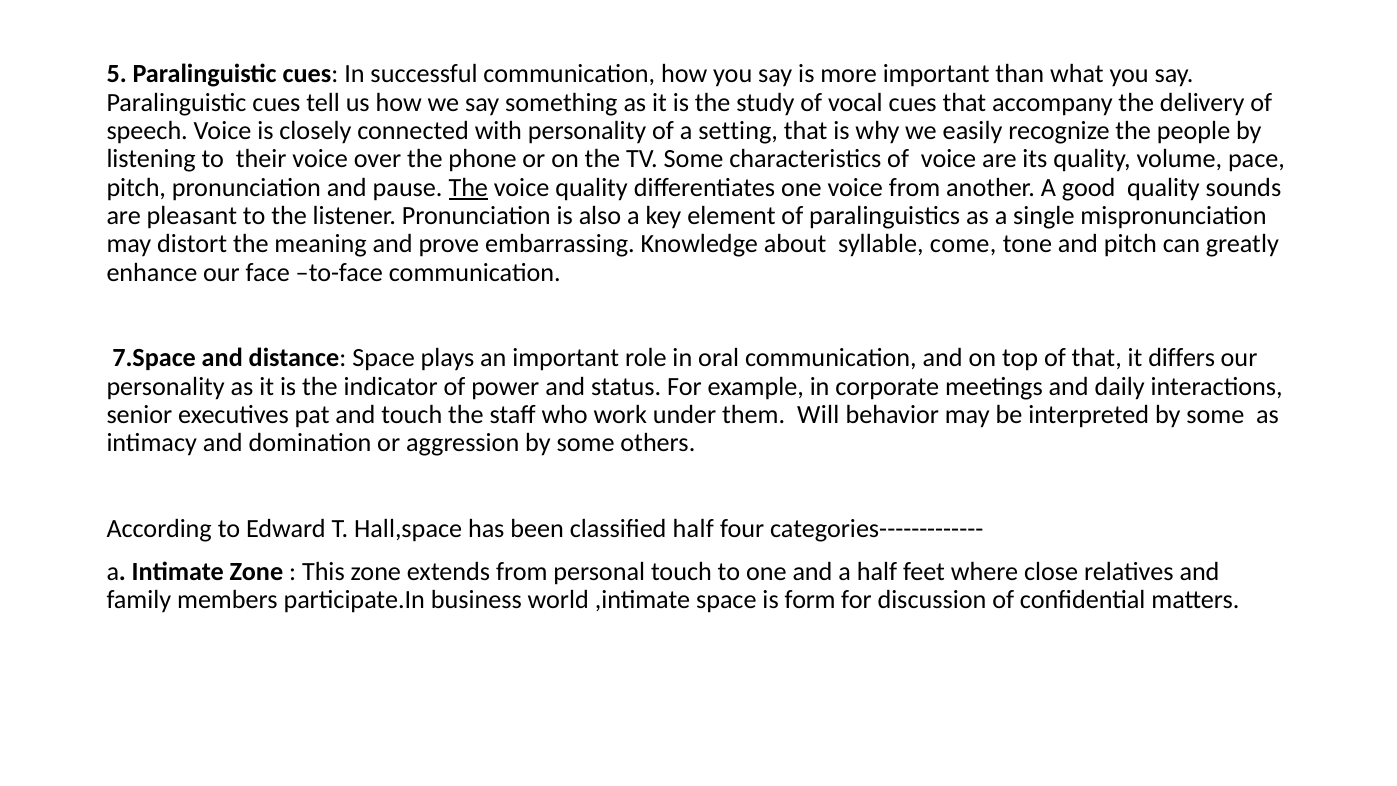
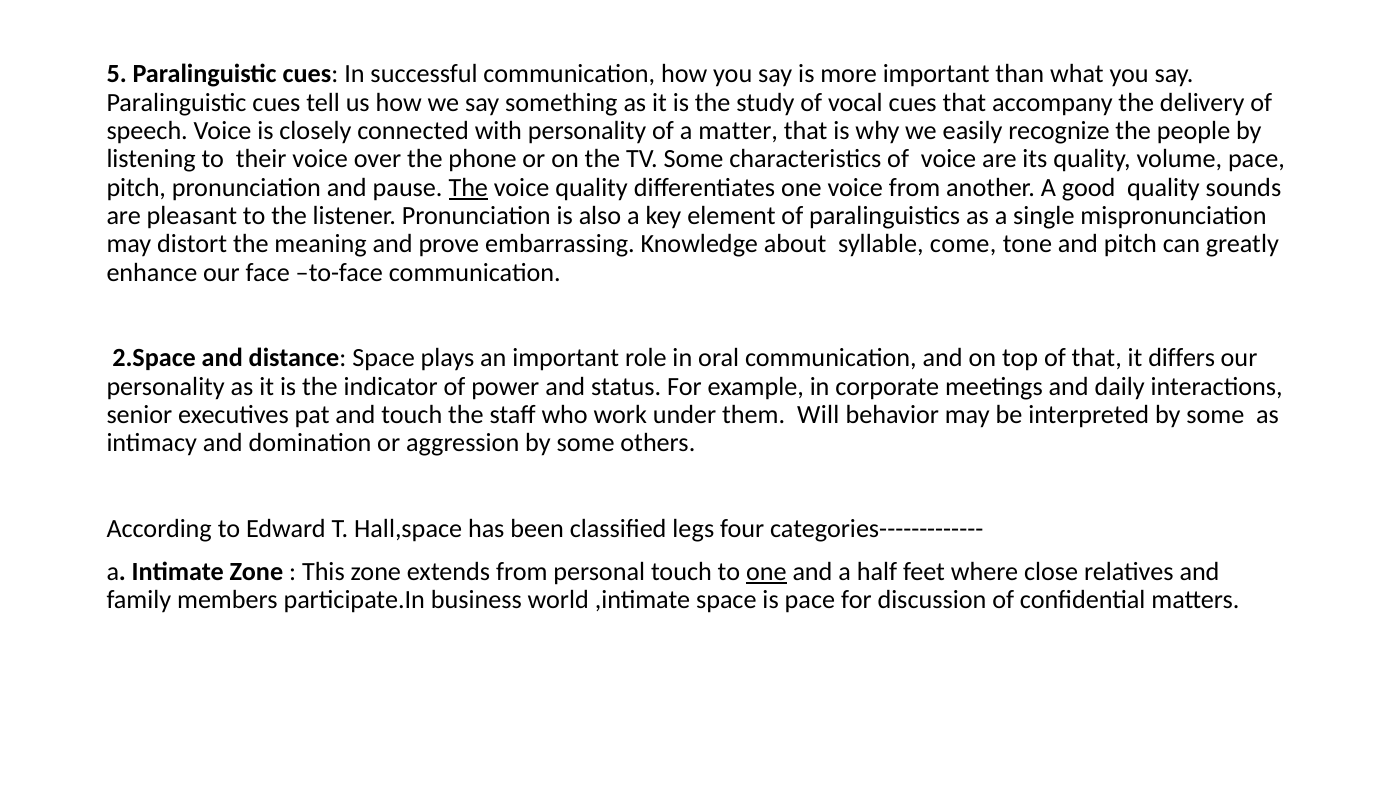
setting: setting -> matter
7.Space: 7.Space -> 2.Space
classified half: half -> legs
one at (766, 571) underline: none -> present
is form: form -> pace
